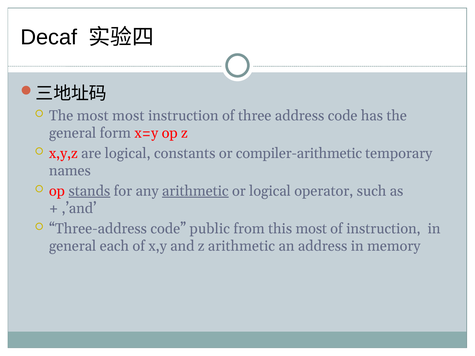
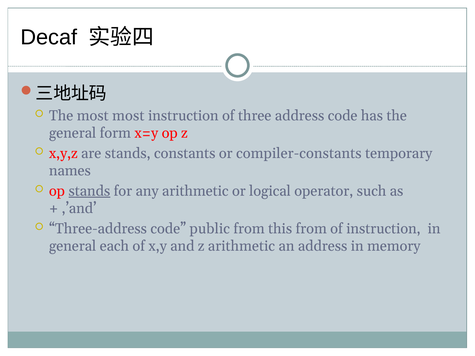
are logical: logical -> stands
compiler-arithmetic: compiler-arithmetic -> compiler-constants
arithmetic at (195, 191) underline: present -> none
this most: most -> from
